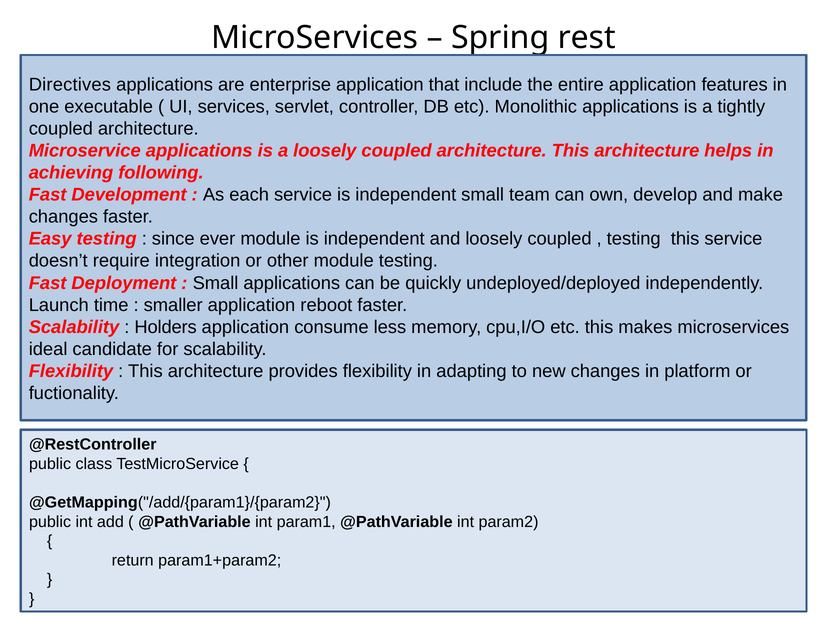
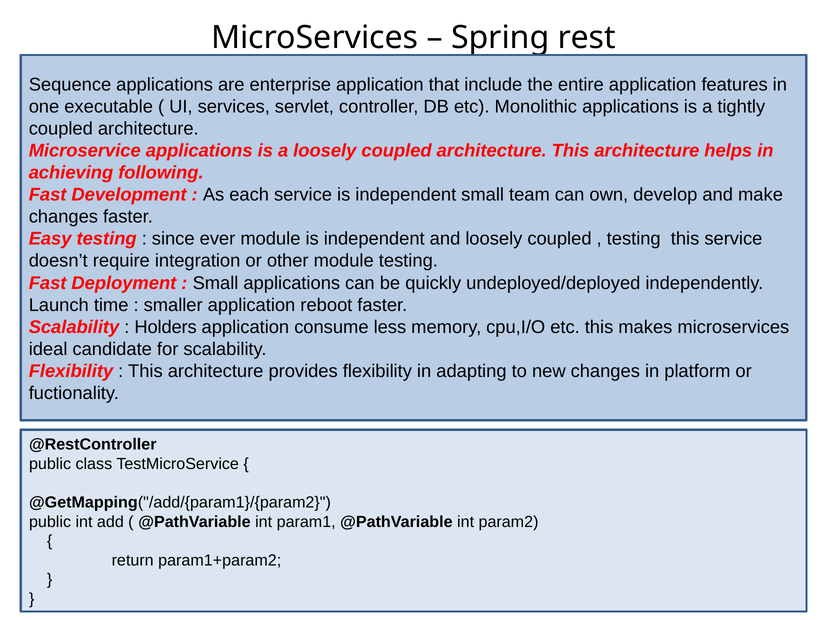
Directives: Directives -> Sequence
